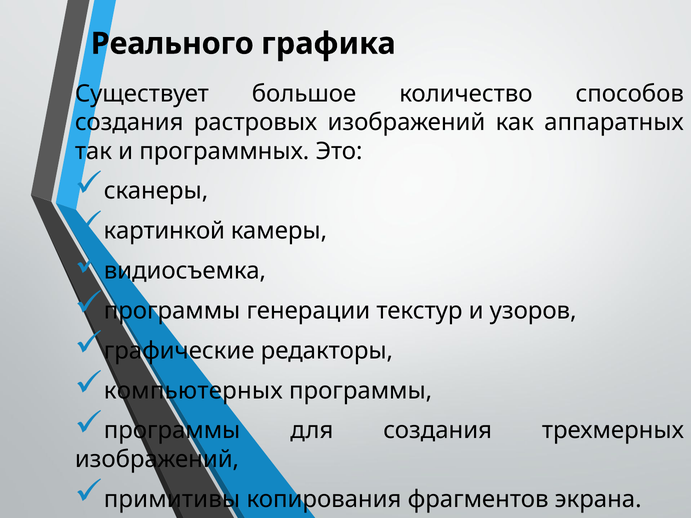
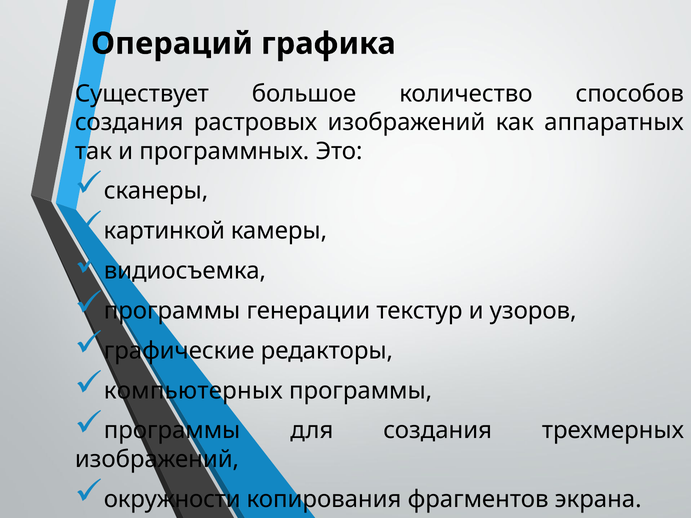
Реального: Реального -> Операций
примитивы: примитивы -> окружности
